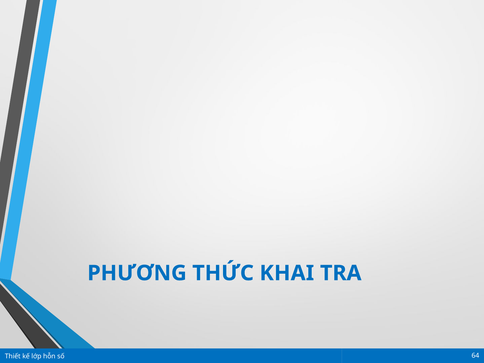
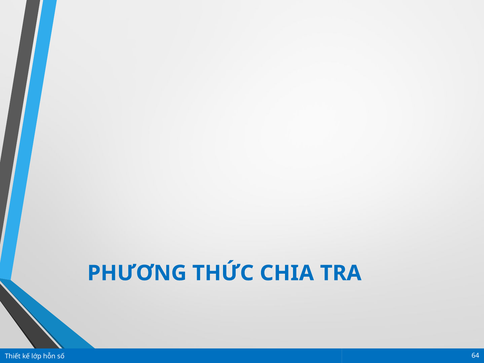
KHAI: KHAI -> CHIA
